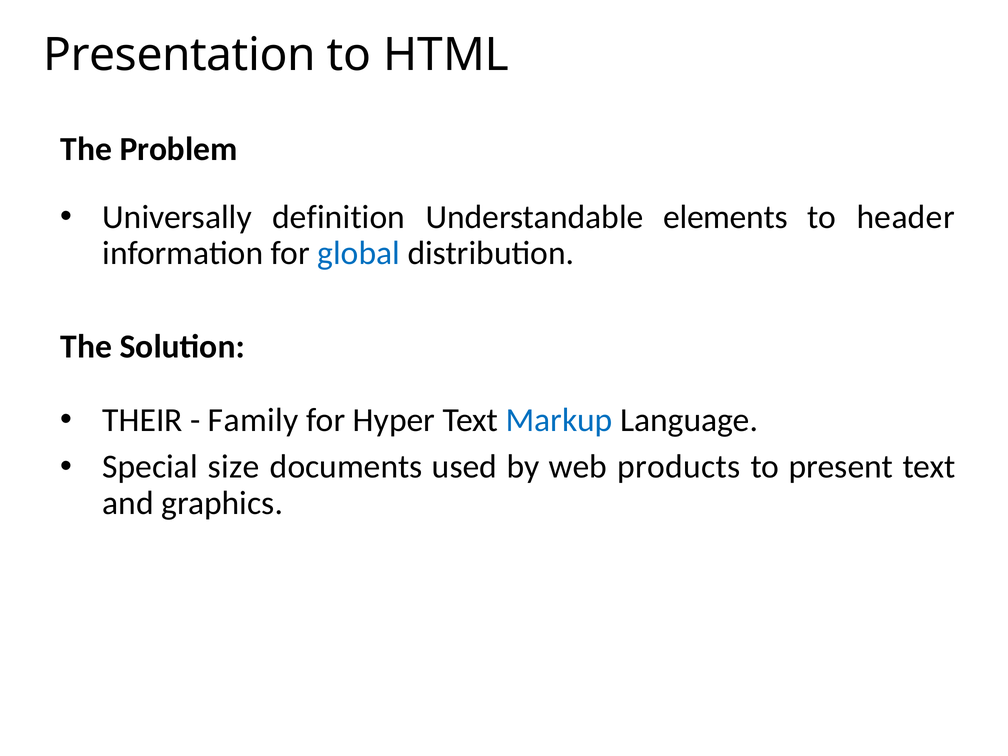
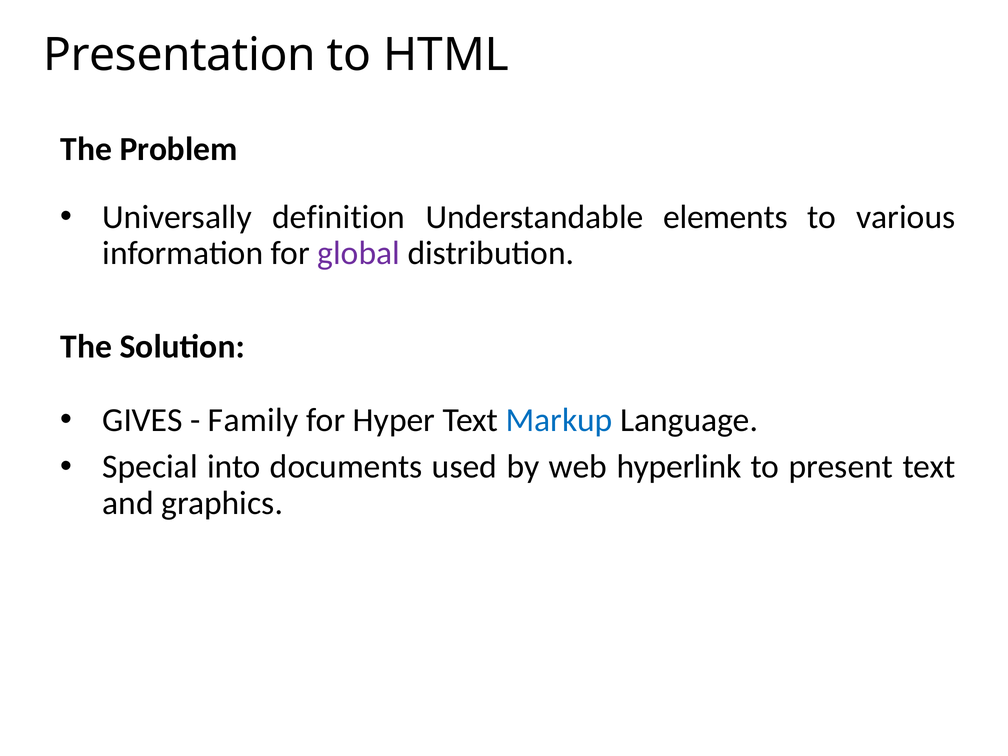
header: header -> various
global colour: blue -> purple
THEIR: THEIR -> GIVES
size: size -> into
products: products -> hyperlink
